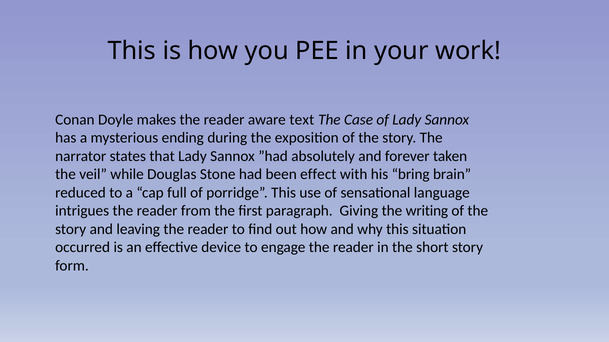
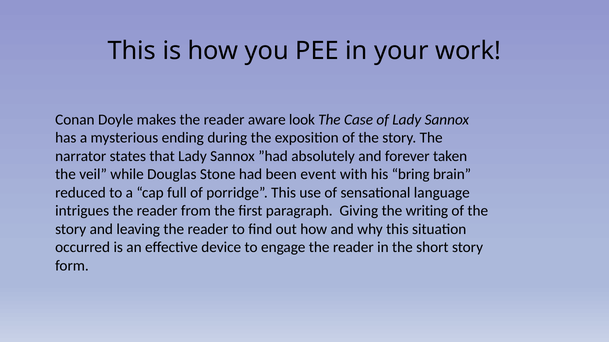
text: text -> look
effect: effect -> event
